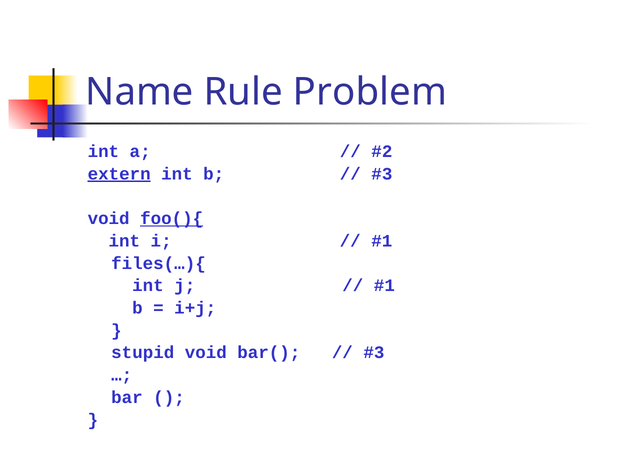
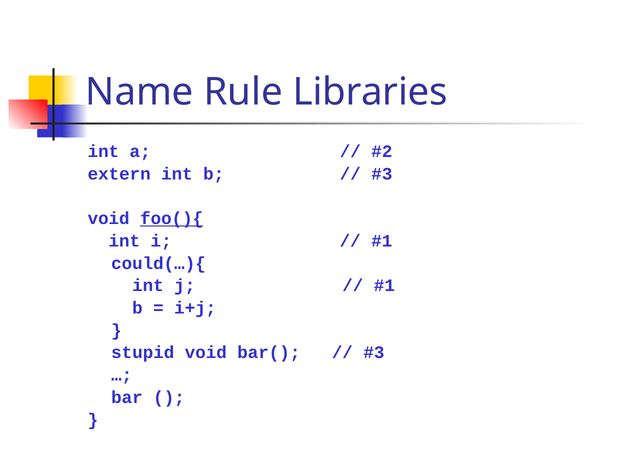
Problem: Problem -> Libraries
extern underline: present -> none
files(…){: files(…){ -> could(…){
